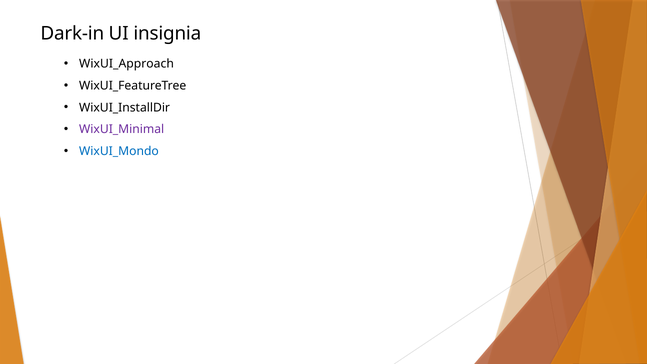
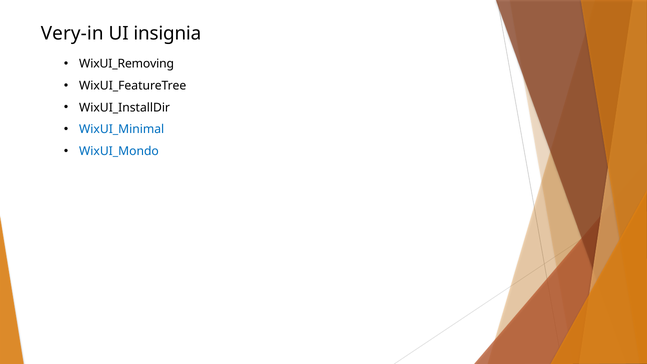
Dark-in: Dark-in -> Very-in
WixUI_Approach: WixUI_Approach -> WixUI_Removing
WixUI_Minimal colour: purple -> blue
